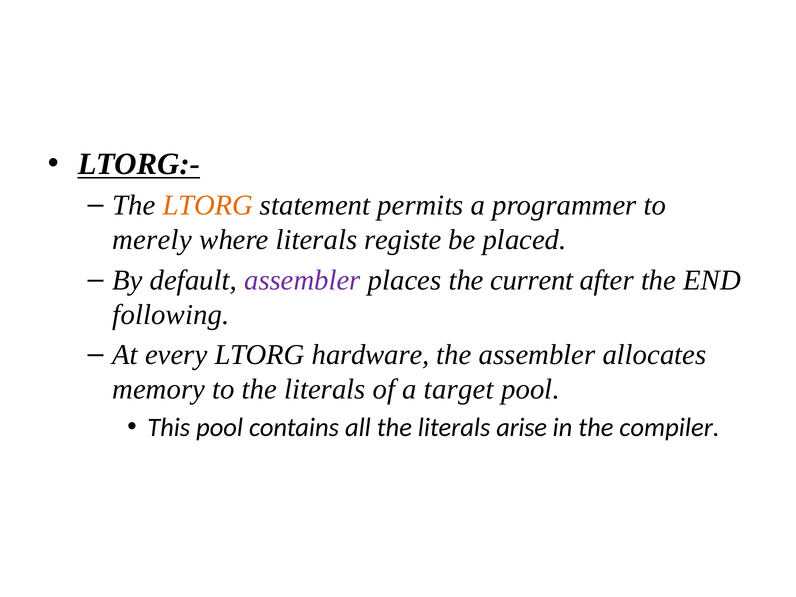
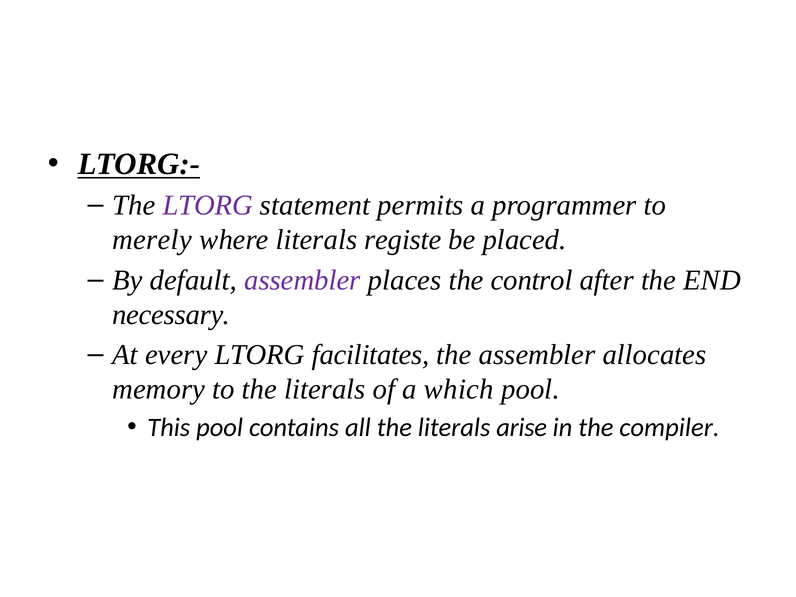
LTORG at (208, 205) colour: orange -> purple
current: current -> control
following: following -> necessary
hardware: hardware -> facilitates
target: target -> which
